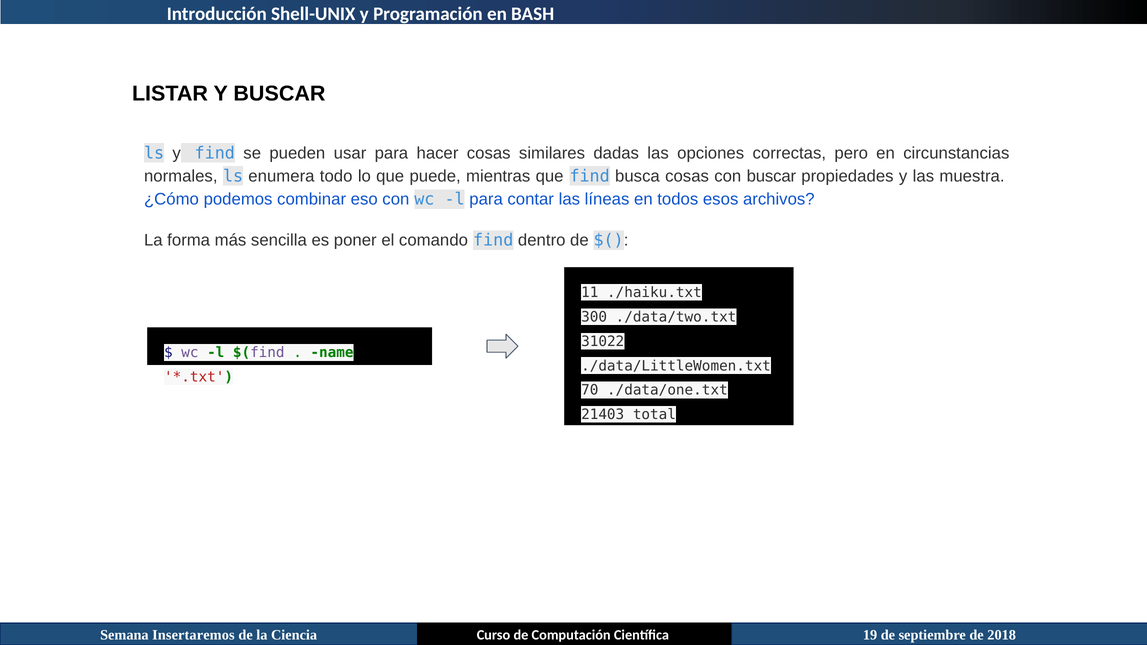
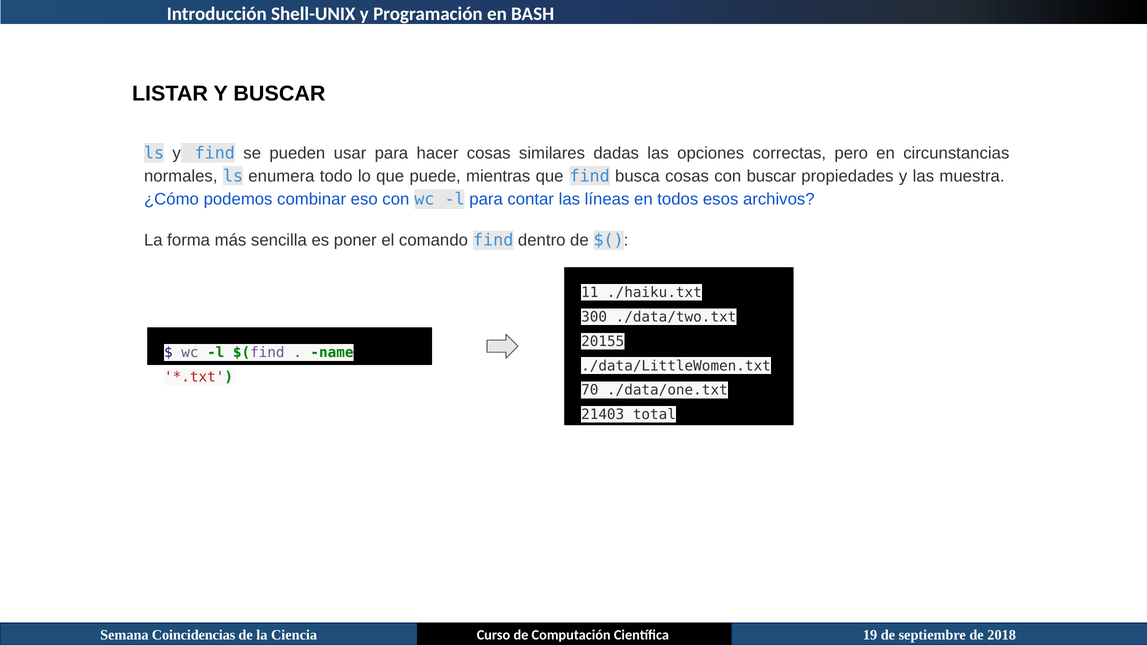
31022: 31022 -> 20155
Insertaremos: Insertaremos -> Coincidencias
